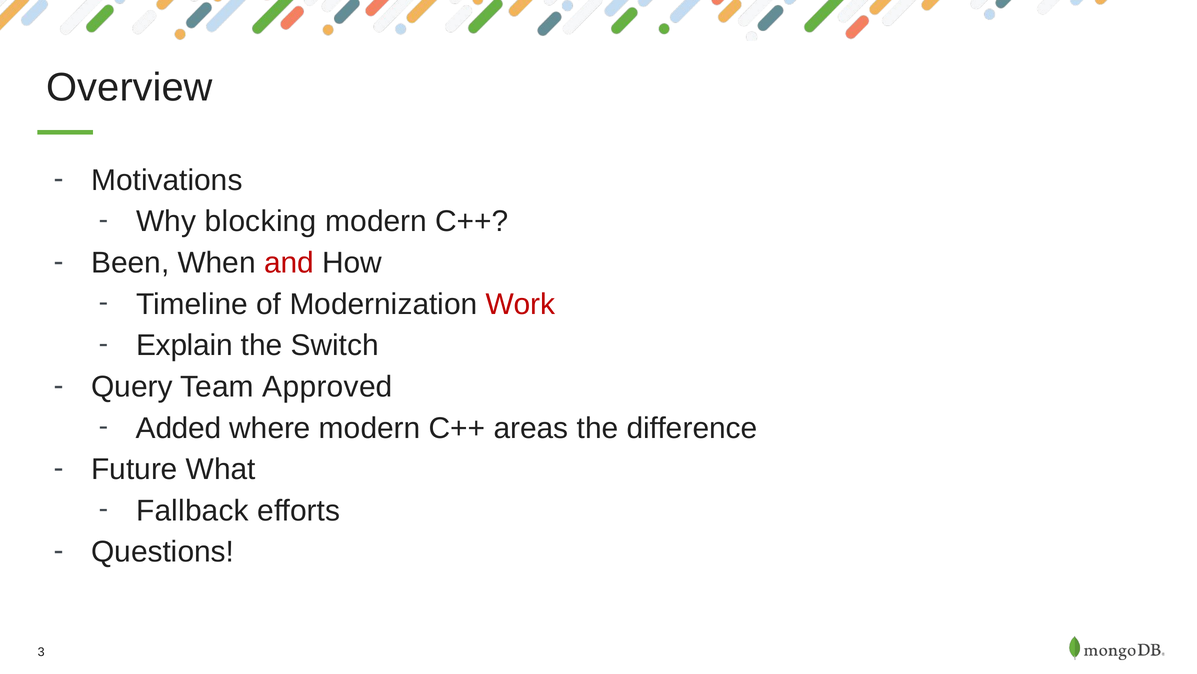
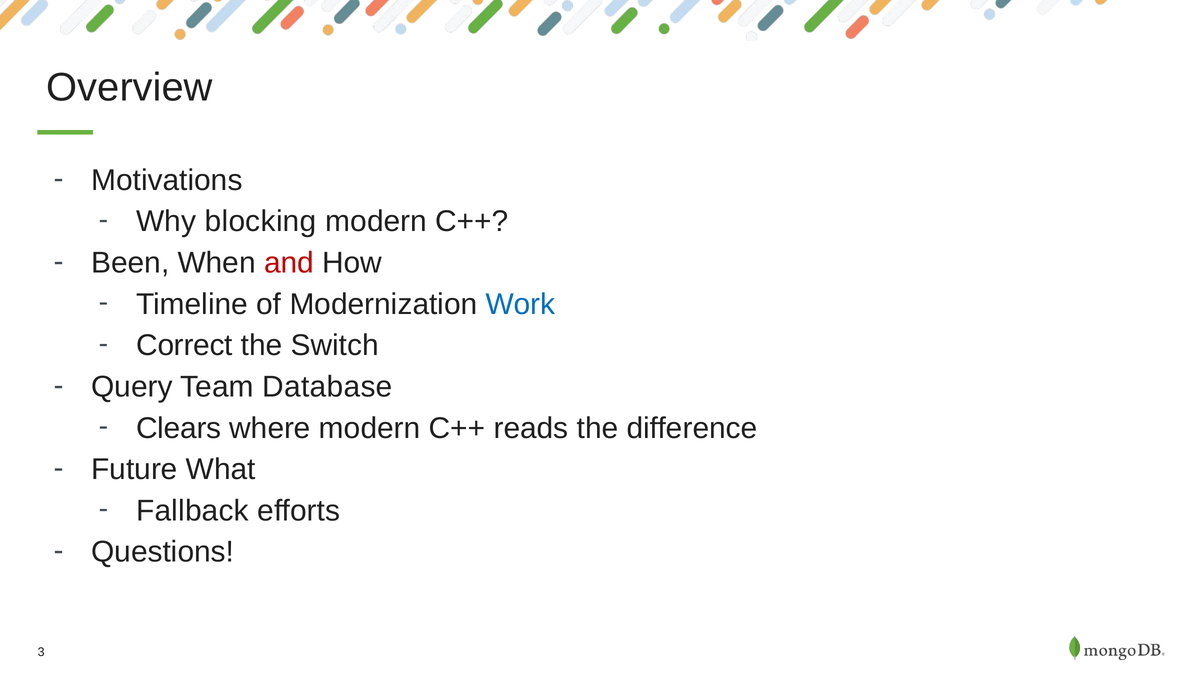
Work colour: red -> blue
Explain: Explain -> Correct
Approved: Approved -> Database
Added: Added -> Clears
areas: areas -> reads
